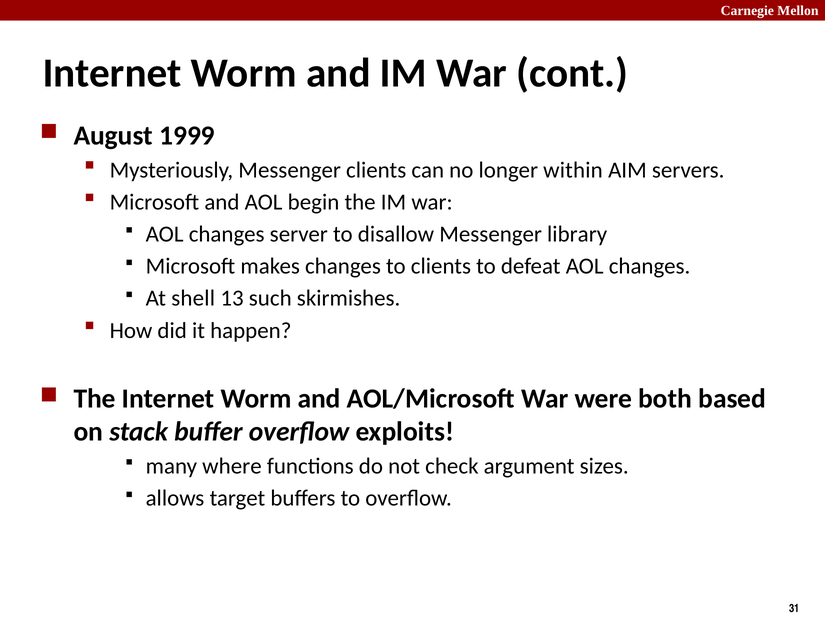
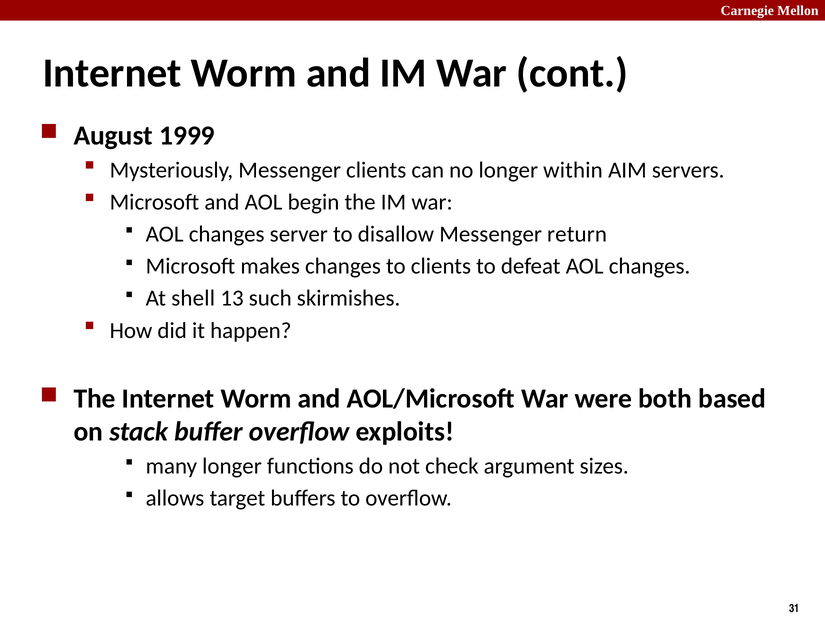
library: library -> return
many where: where -> longer
